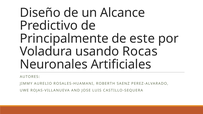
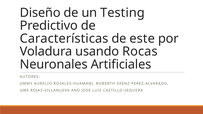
Alcance: Alcance -> Testing
Principalmente: Principalmente -> Características
